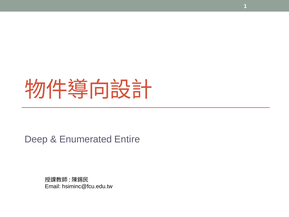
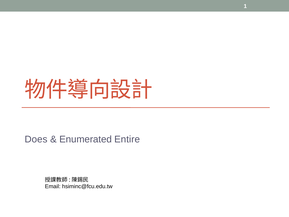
Deep: Deep -> Does
